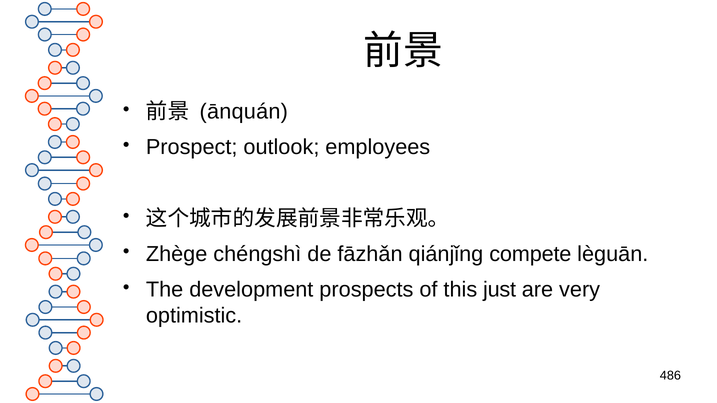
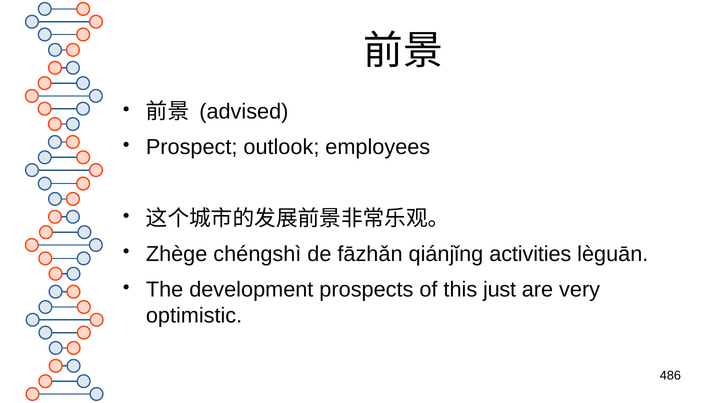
ānquán: ānquán -> advised
compete: compete -> activities
